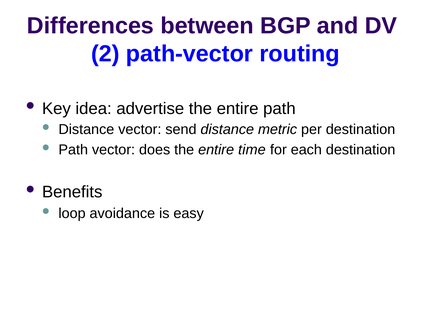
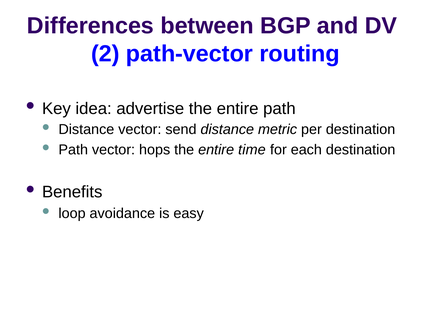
does: does -> hops
